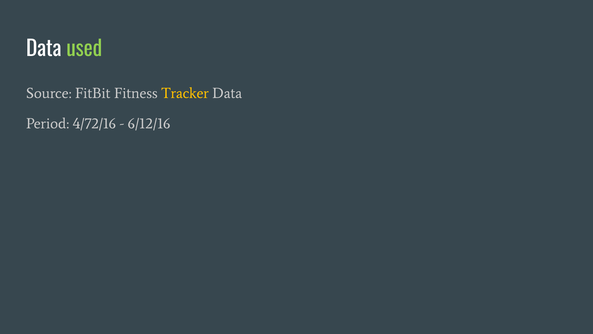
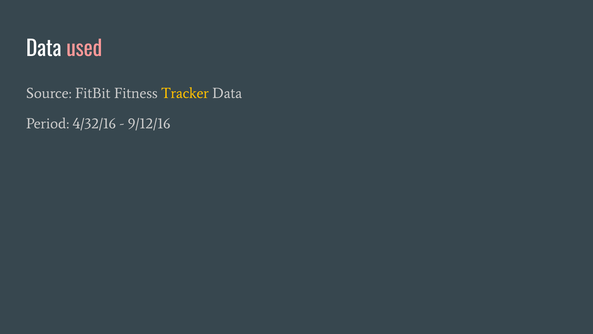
used colour: light green -> pink
4/72/16: 4/72/16 -> 4/32/16
6/12/16: 6/12/16 -> 9/12/16
